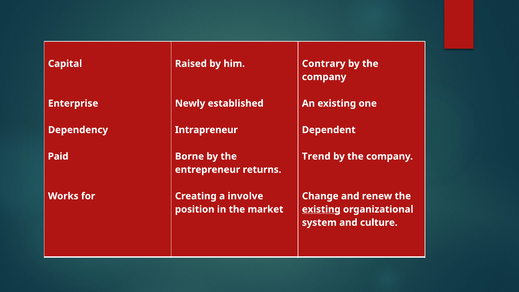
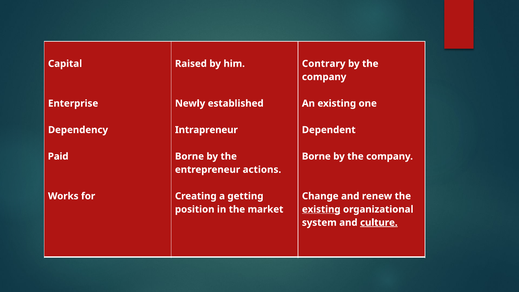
Trend at (316, 156): Trend -> Borne
returns: returns -> actions
involve: involve -> getting
culture underline: none -> present
